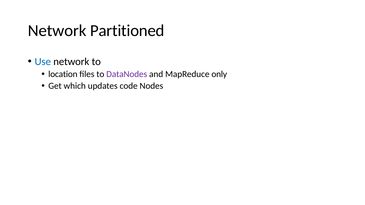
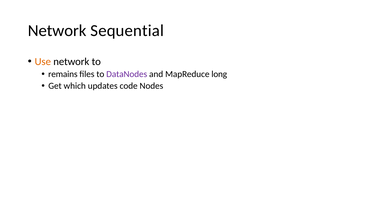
Partitioned: Partitioned -> Sequential
Use colour: blue -> orange
location: location -> remains
only: only -> long
